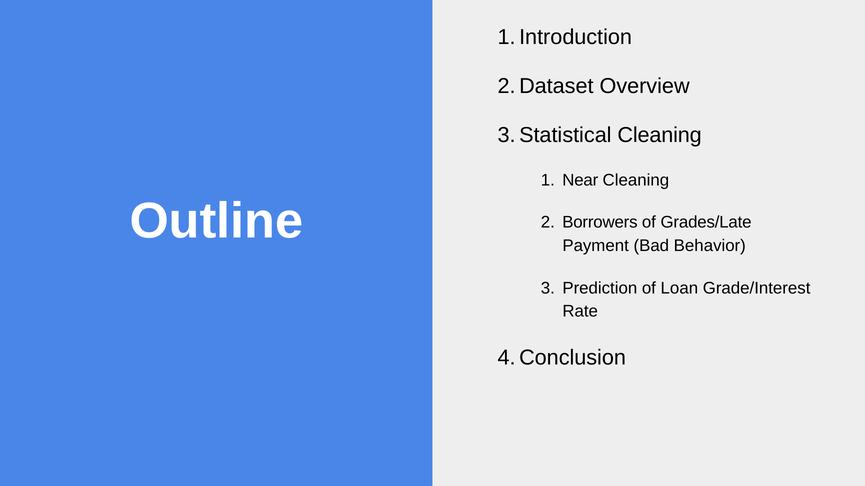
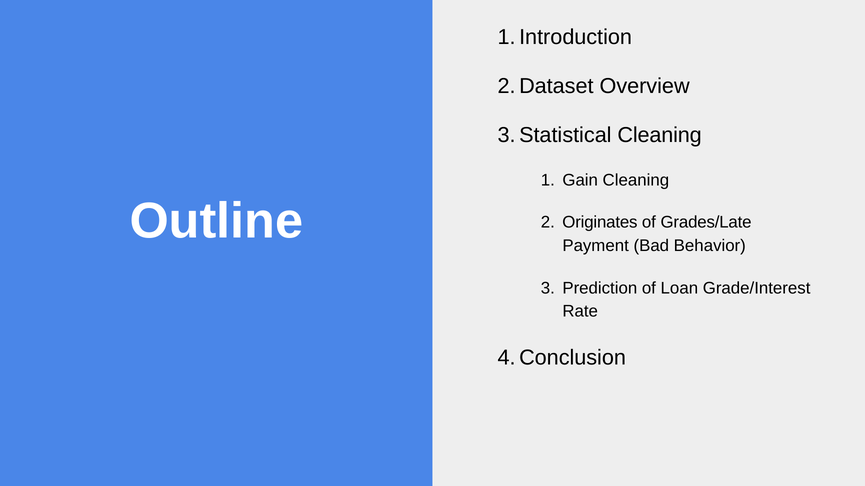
Near: Near -> Gain
Borrowers: Borrowers -> Originates
